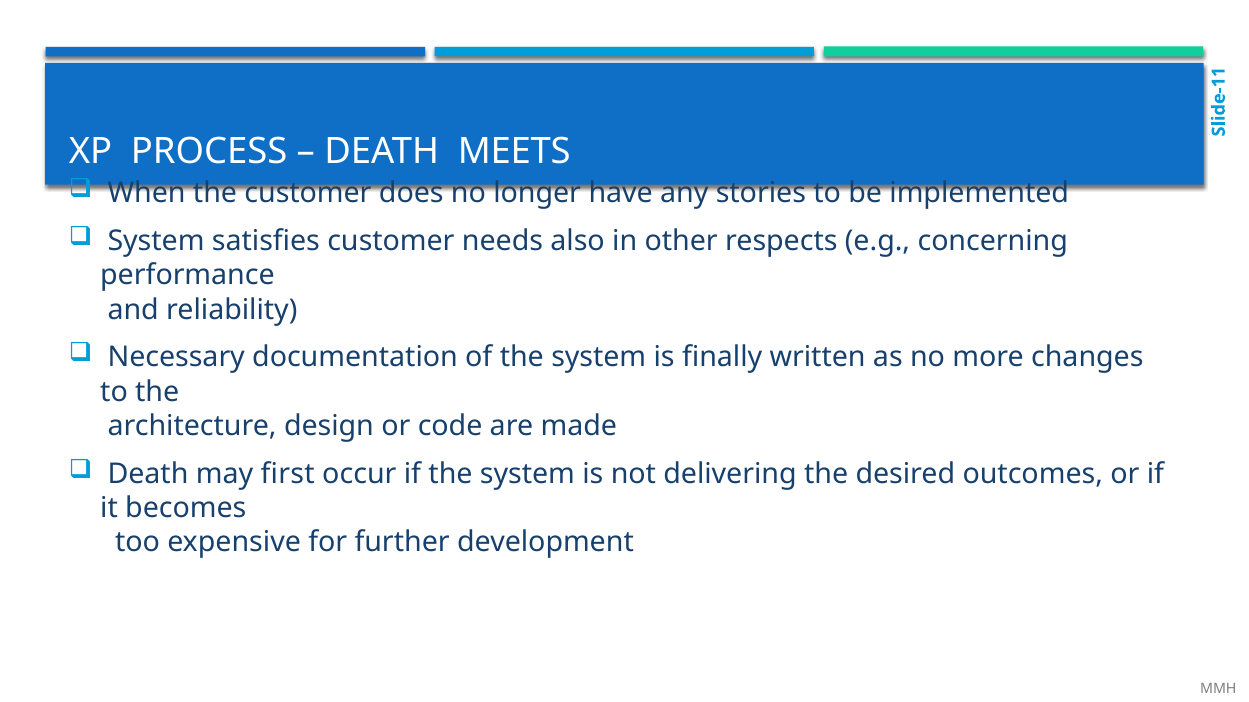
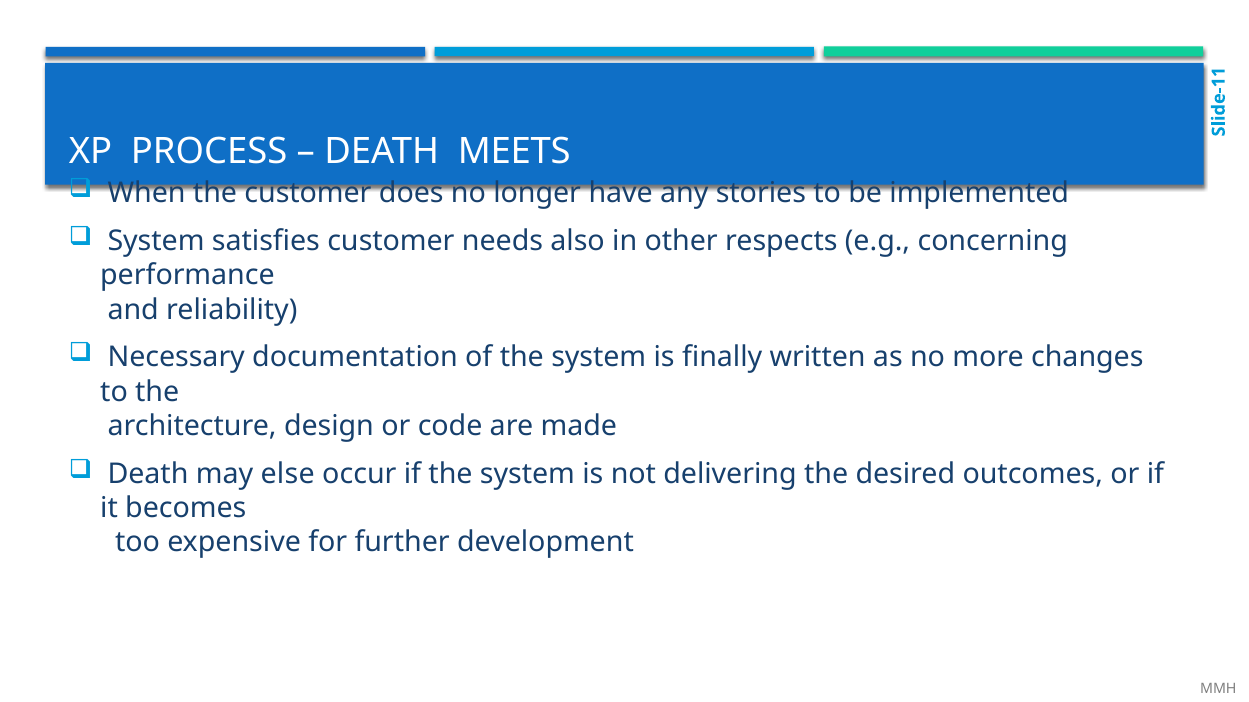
first: first -> else
